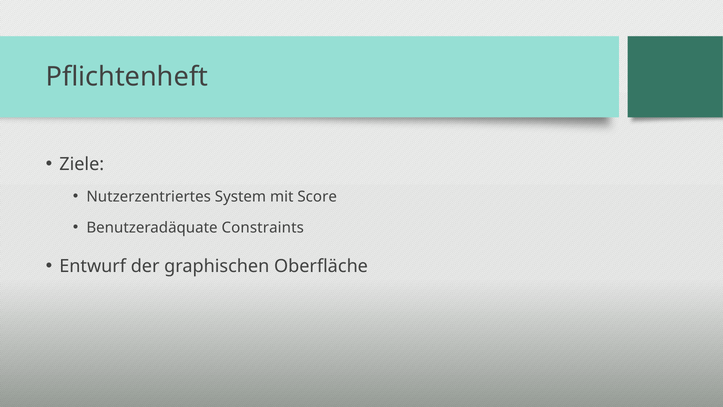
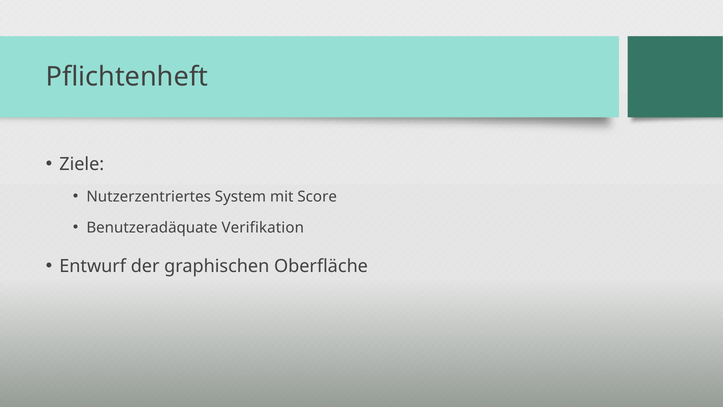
Constraints: Constraints -> Verifikation
